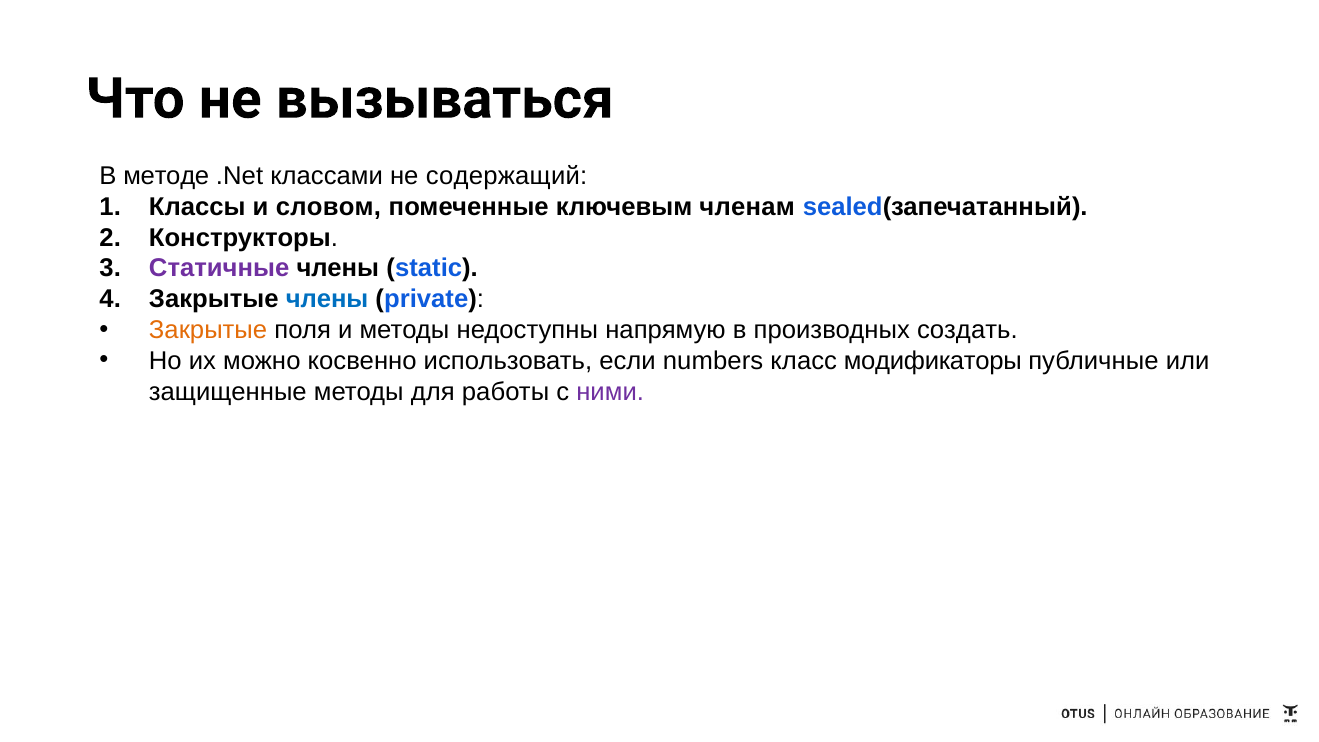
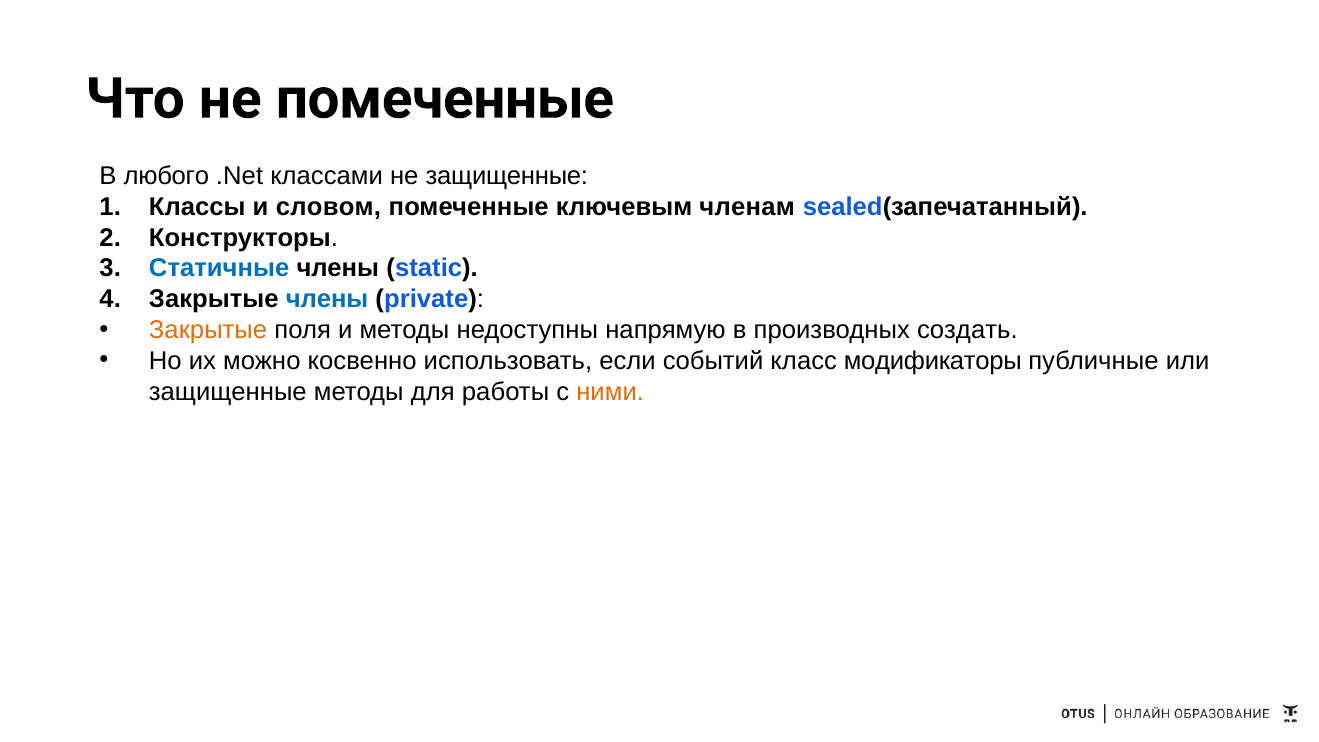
не вызываться: вызываться -> помеченные
методе: методе -> любого
не содержащий: содержащий -> защищенные
Статичные colour: purple -> blue
numbers: numbers -> событий
ними colour: purple -> orange
